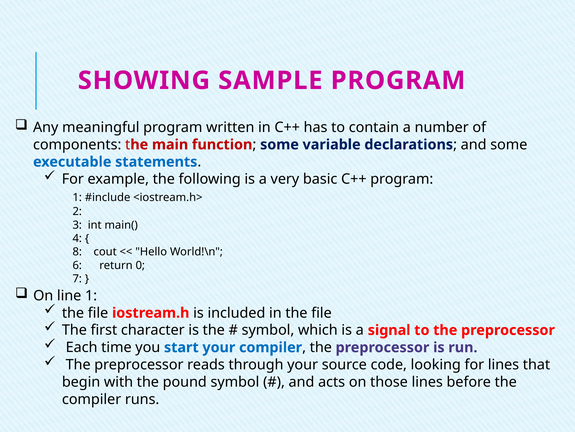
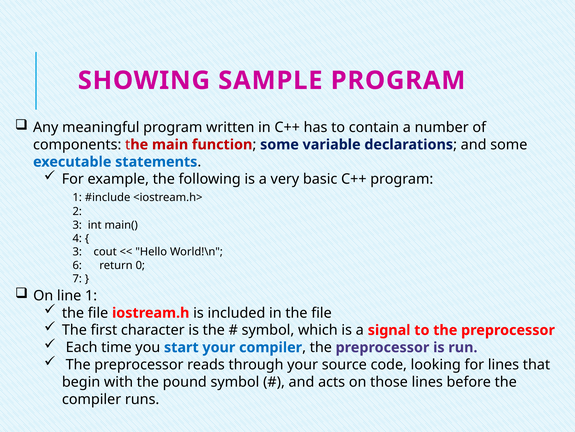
8 at (77, 252): 8 -> 3
